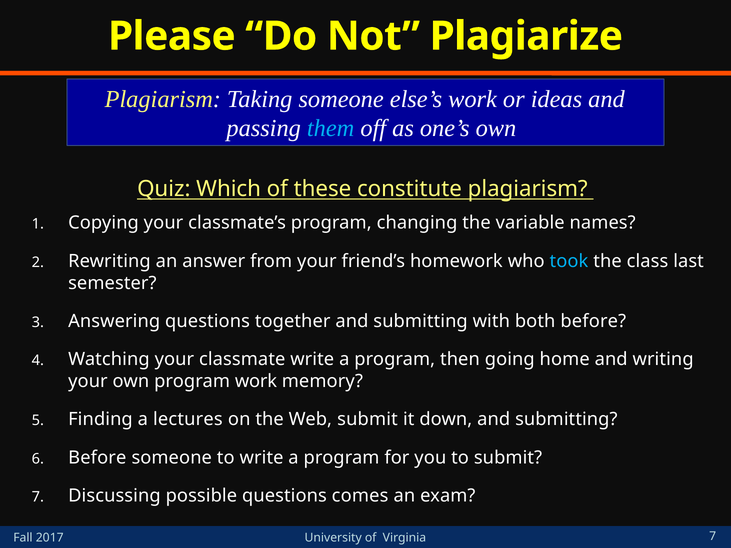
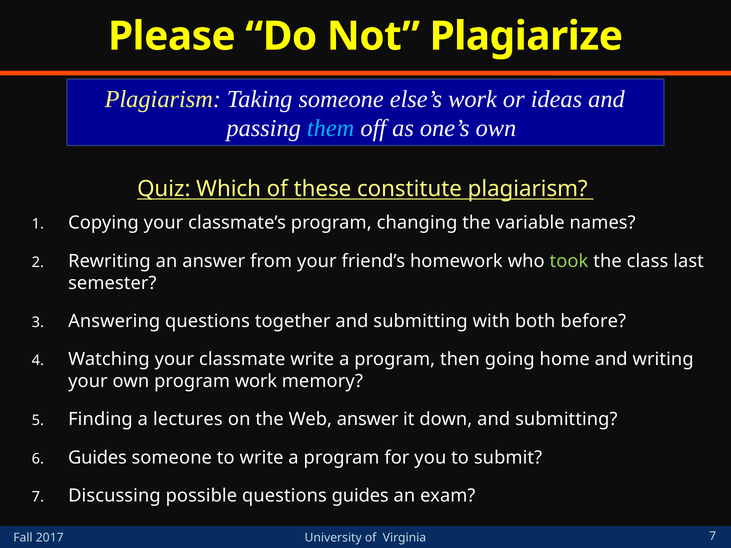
took colour: light blue -> light green
Web submit: submit -> answer
Before at (97, 458): Before -> Guides
questions comes: comes -> guides
